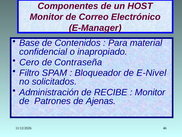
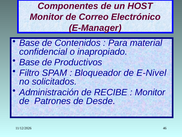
Cero at (29, 62): Cero -> Base
Contraseña: Contraseña -> Productivos
Ajenas: Ajenas -> Desde
